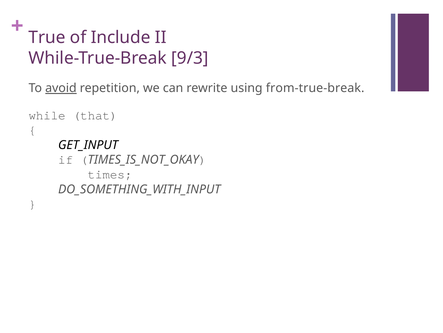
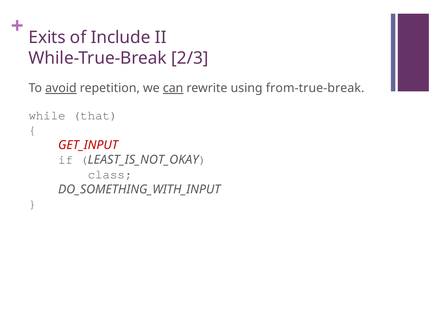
True: True -> Exits
9/3: 9/3 -> 2/3
can underline: none -> present
GET_INPUT colour: black -> red
TIMES_IS_NOT_OKAY: TIMES_IS_NOT_OKAY -> LEAST_IS_NOT_OKAY
times: times -> class
